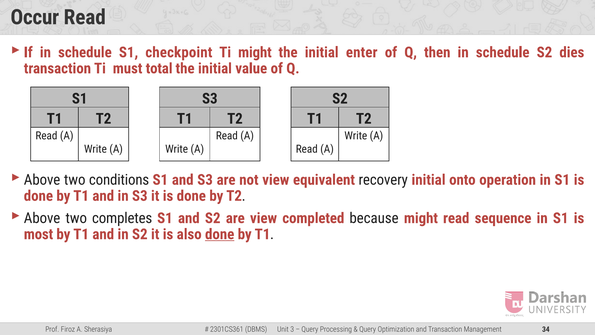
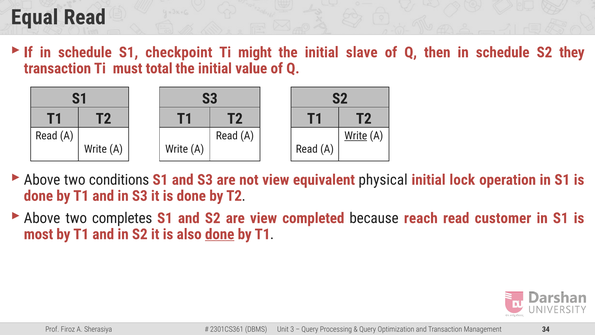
Occur: Occur -> Equal
enter: enter -> slave
dies: dies -> they
Write at (356, 136) underline: none -> present
recovery: recovery -> physical
onto: onto -> lock
because might: might -> reach
sequence: sequence -> customer
